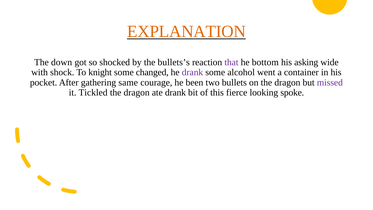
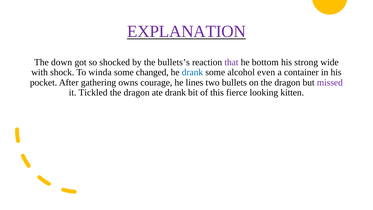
EXPLANATION colour: orange -> purple
asking: asking -> strong
knight: knight -> winda
drank at (192, 72) colour: purple -> blue
went: went -> even
same: same -> owns
been: been -> lines
spoke: spoke -> kitten
